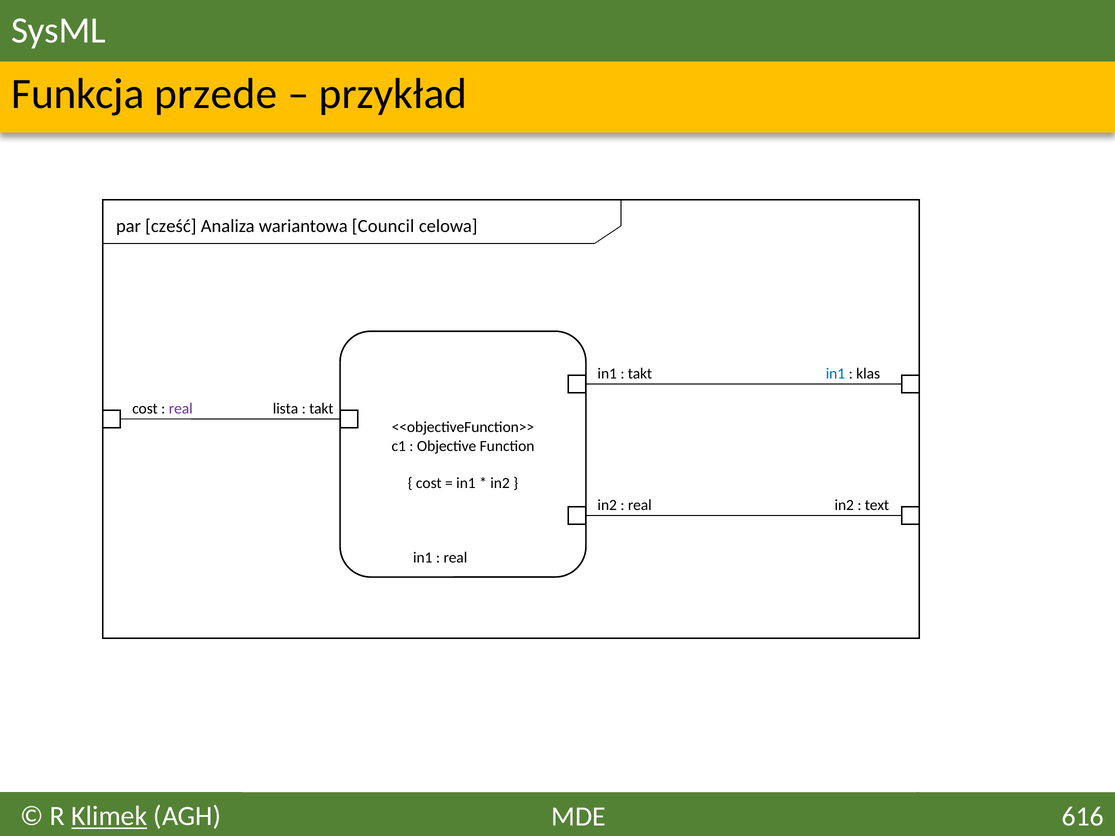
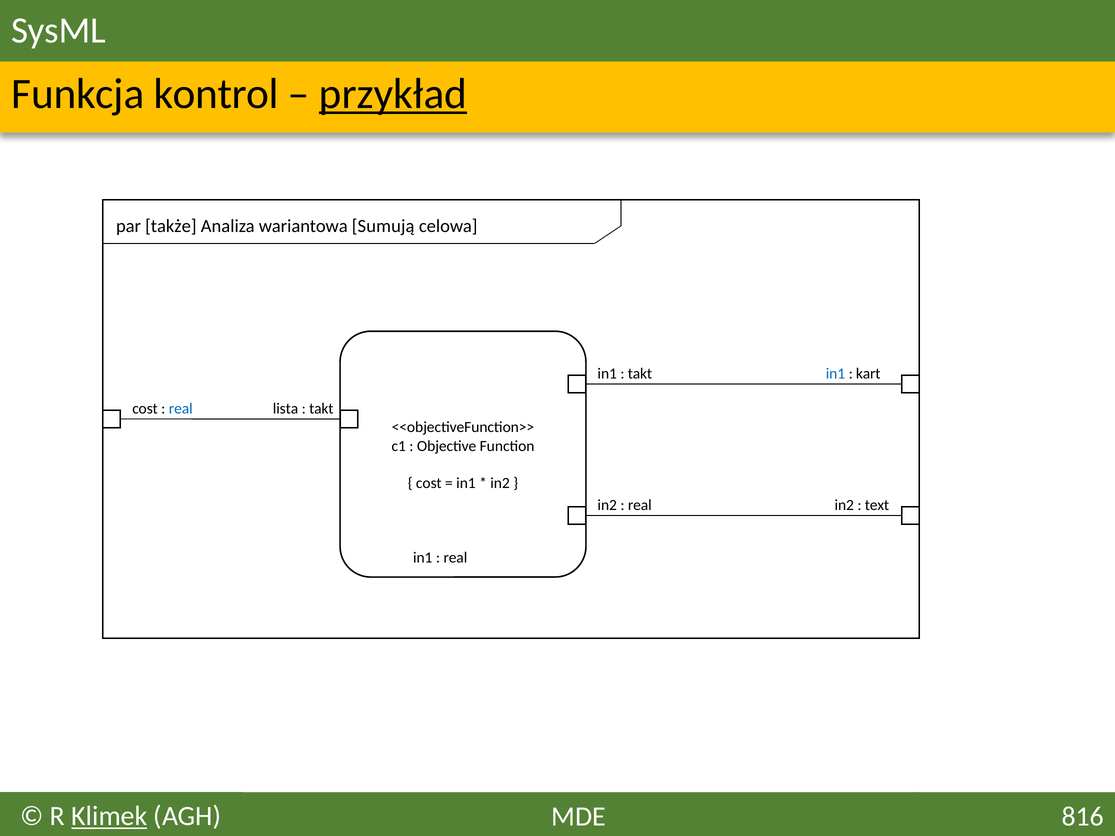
przede: przede -> kontrol
przykład underline: none -> present
cześć: cześć -> także
Council: Council -> Sumują
klas: klas -> kart
real at (181, 409) colour: purple -> blue
616: 616 -> 816
